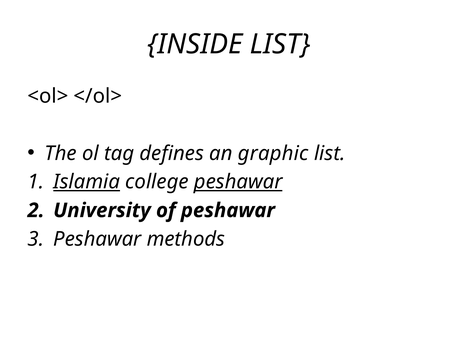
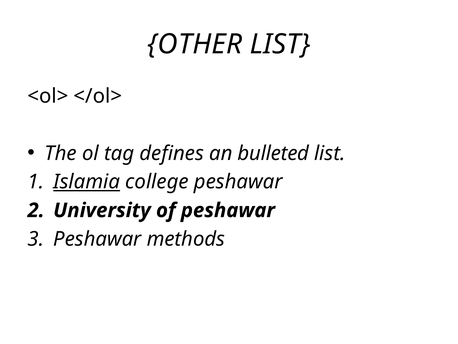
INSIDE: INSIDE -> OTHER
graphic: graphic -> bulleted
peshawar at (238, 182) underline: present -> none
